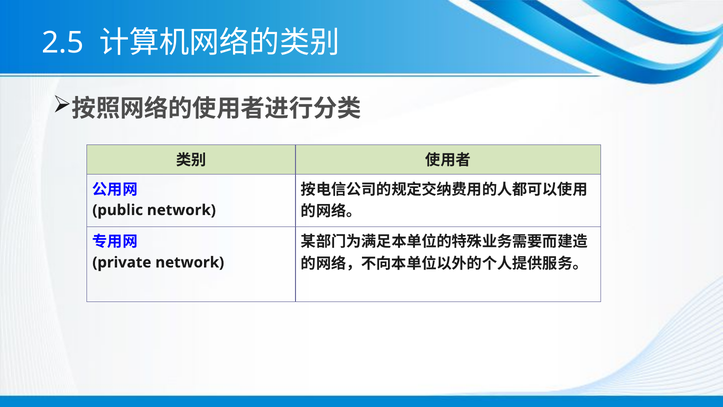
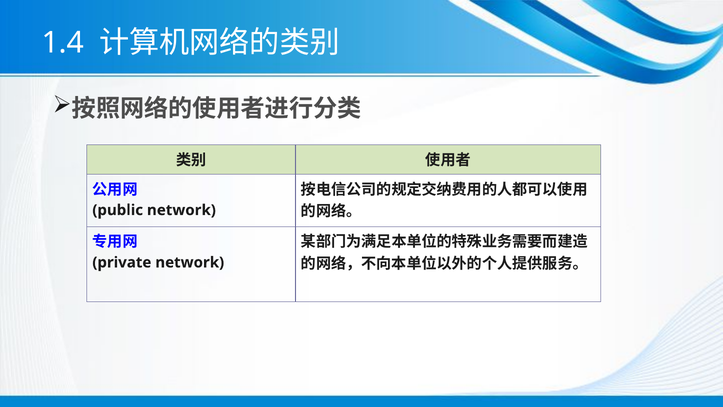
2.5: 2.5 -> 1.4
